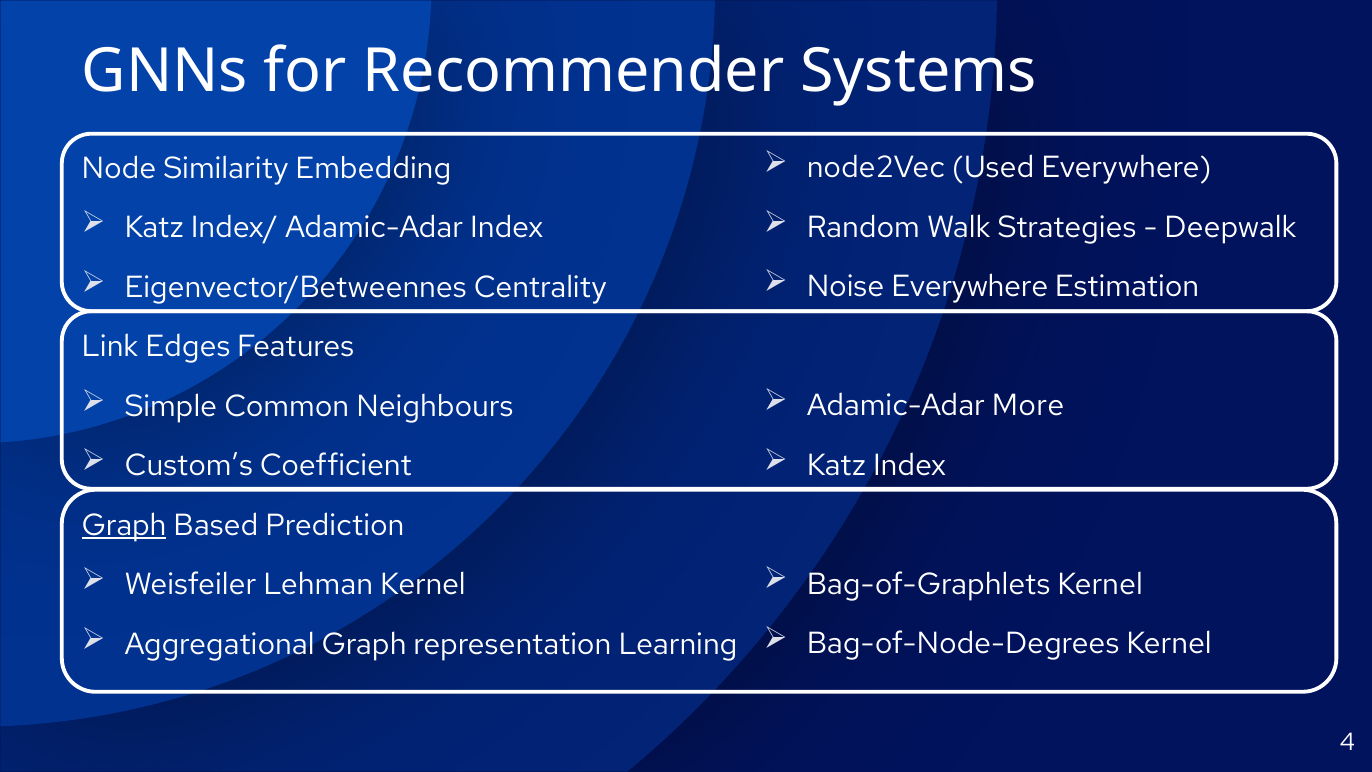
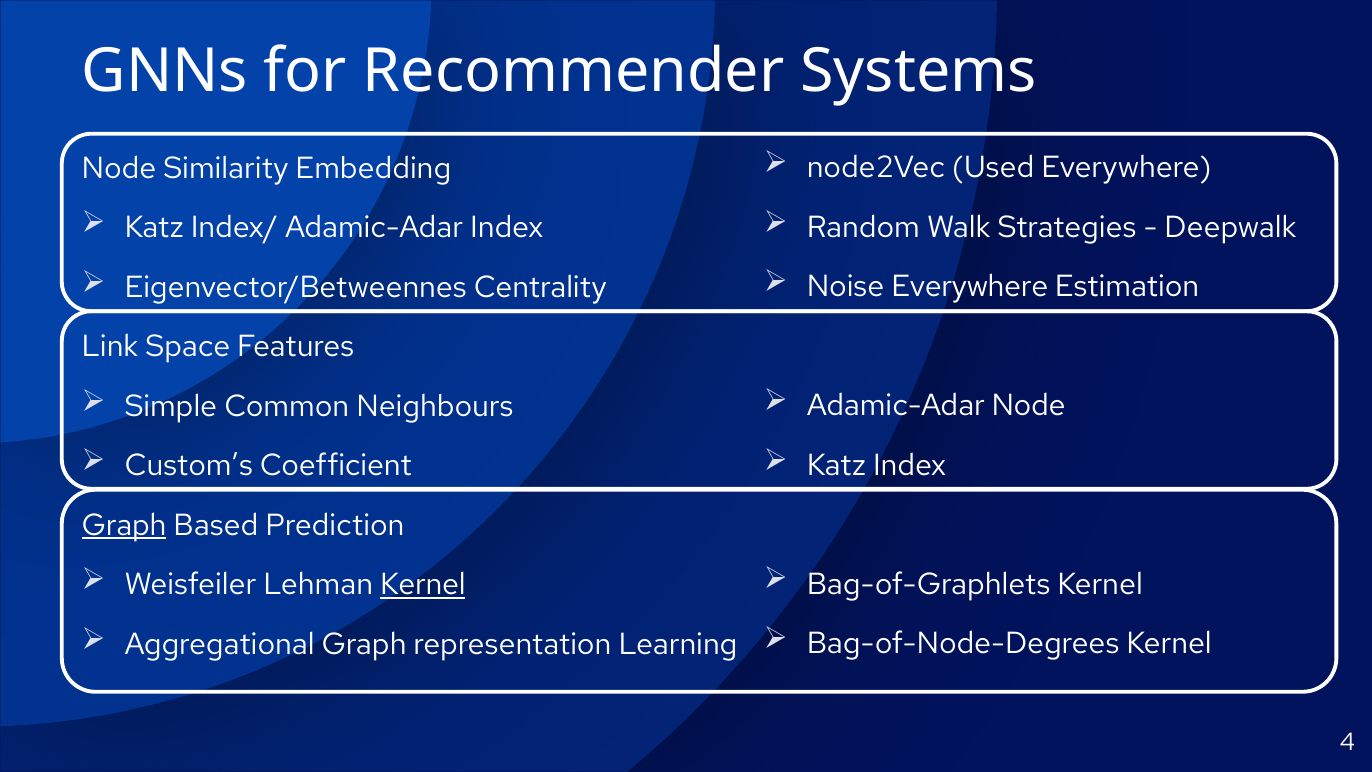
Edges: Edges -> Space
Adamic-Adar More: More -> Node
Kernel at (423, 584) underline: none -> present
